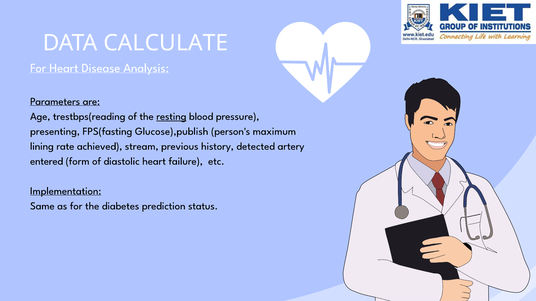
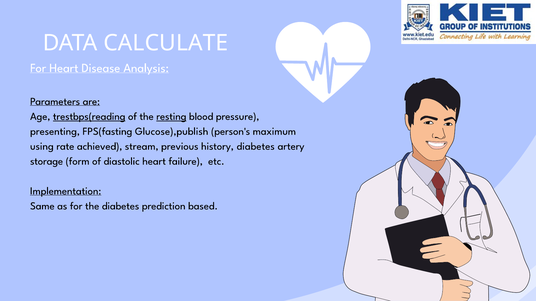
trestbps(reading underline: none -> present
lining: lining -> using
history detected: detected -> diabetes
entered: entered -> storage
status: status -> based
